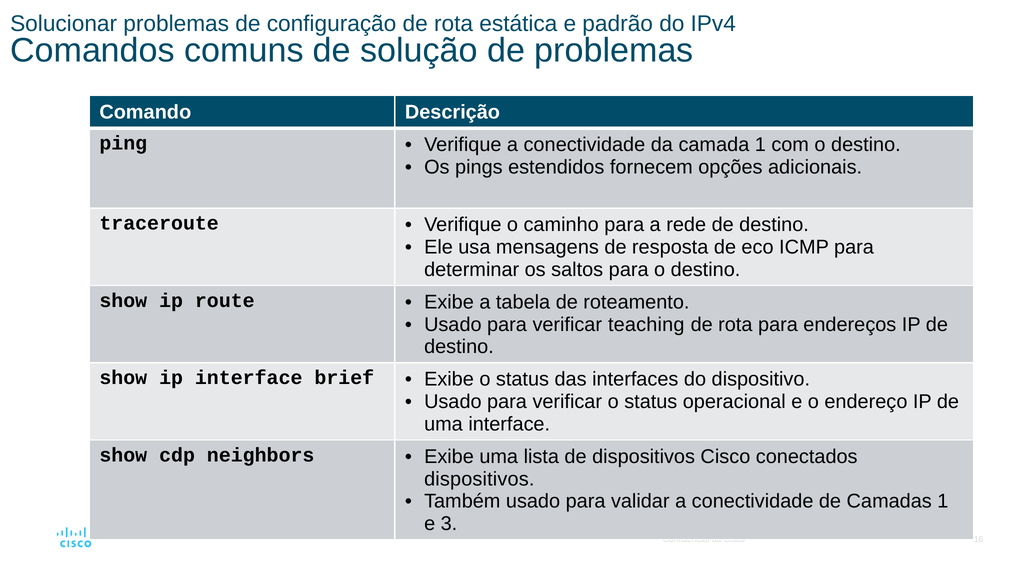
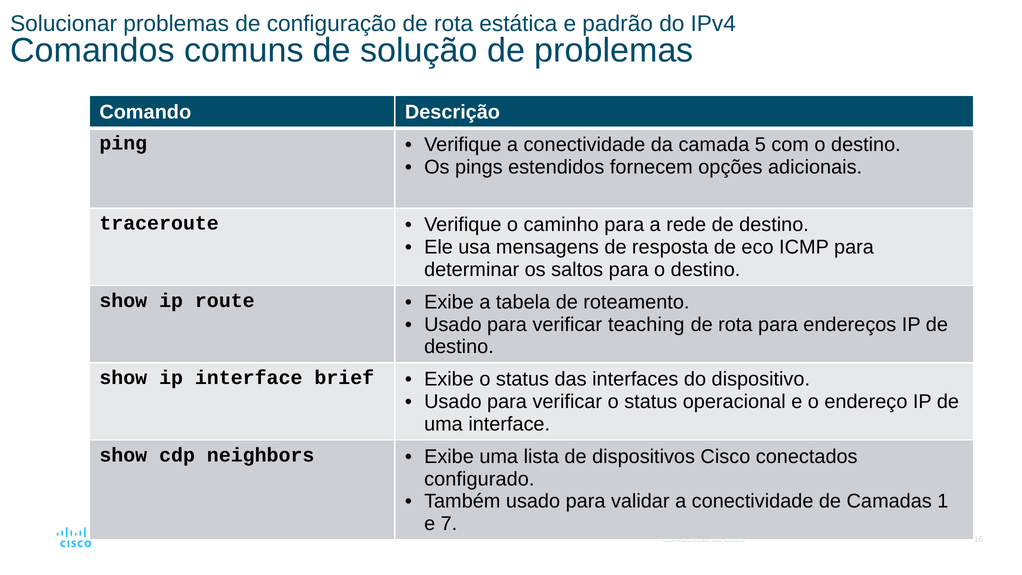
camada 1: 1 -> 5
dispositivos at (479, 479): dispositivos -> configurado
3: 3 -> 7
